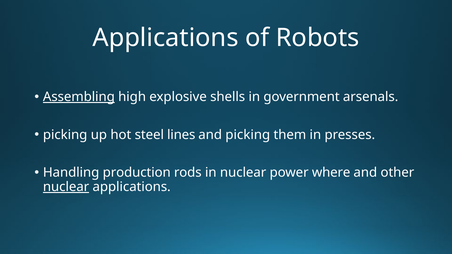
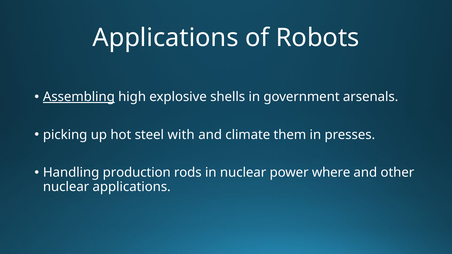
lines: lines -> with
and picking: picking -> climate
nuclear at (66, 187) underline: present -> none
